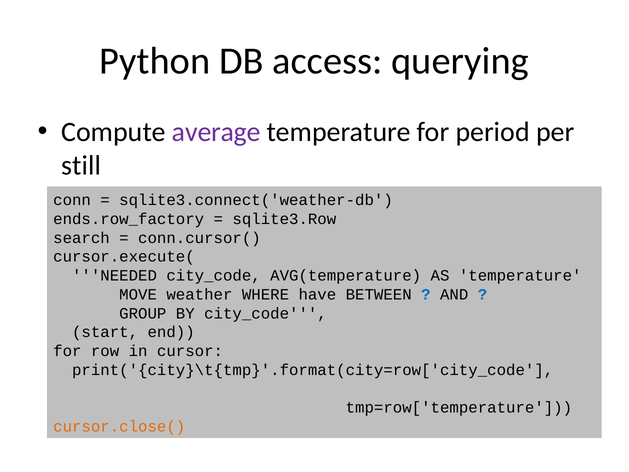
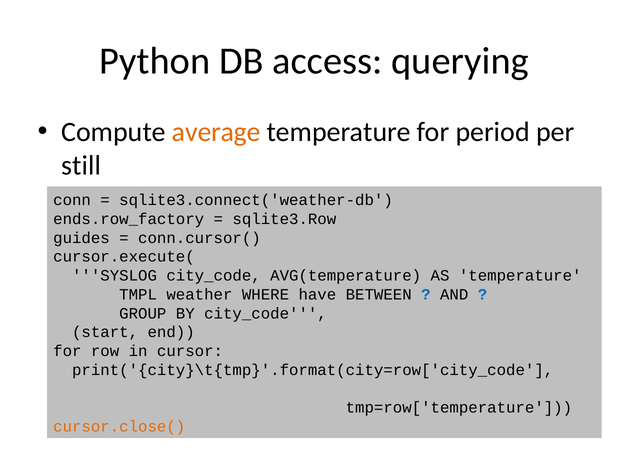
average colour: purple -> orange
search: search -> guides
NEEDED: NEEDED -> SYSLOG
MOVE: MOVE -> TMPL
